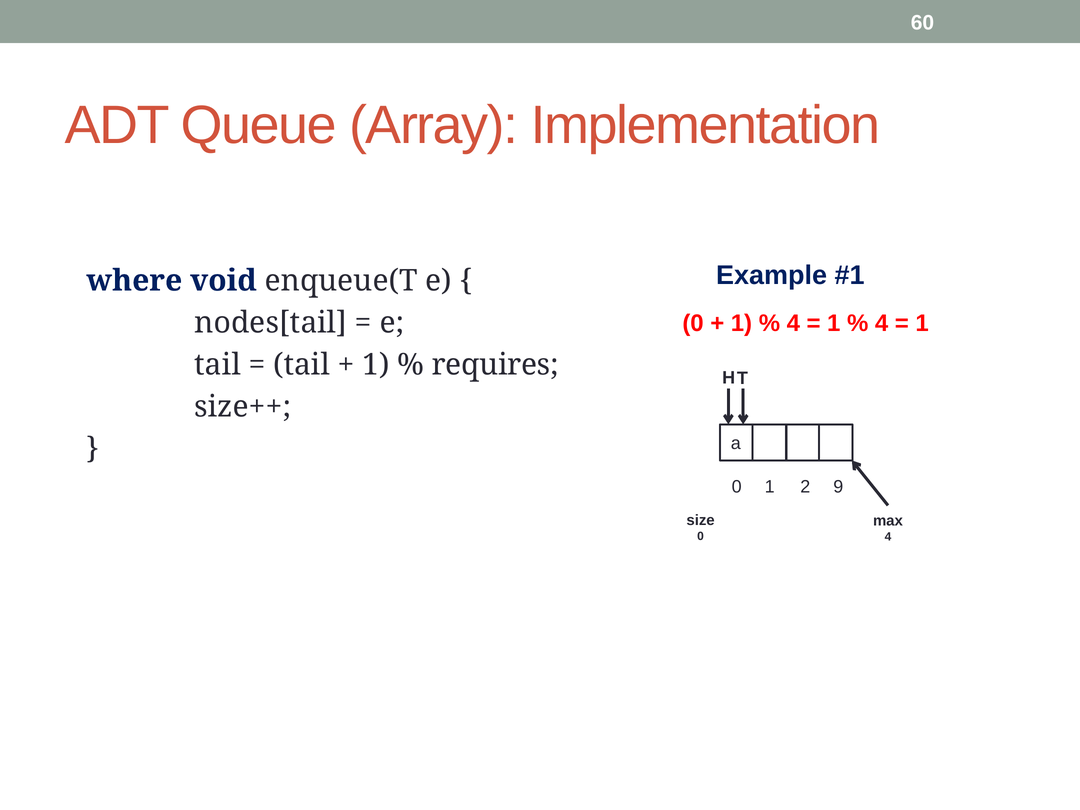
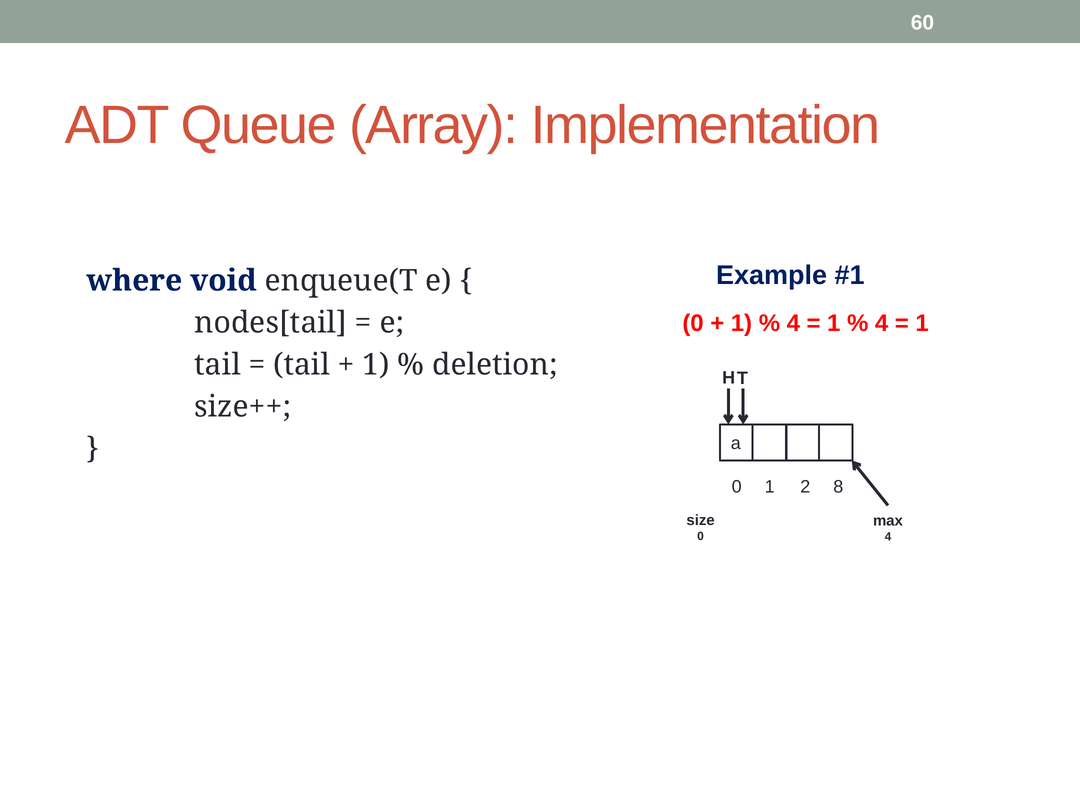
requires: requires -> deletion
9: 9 -> 8
